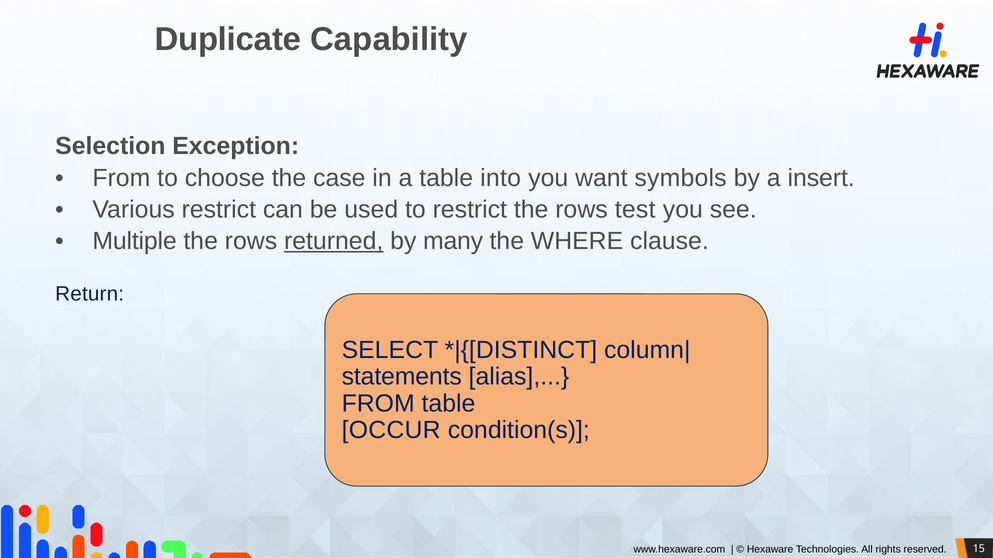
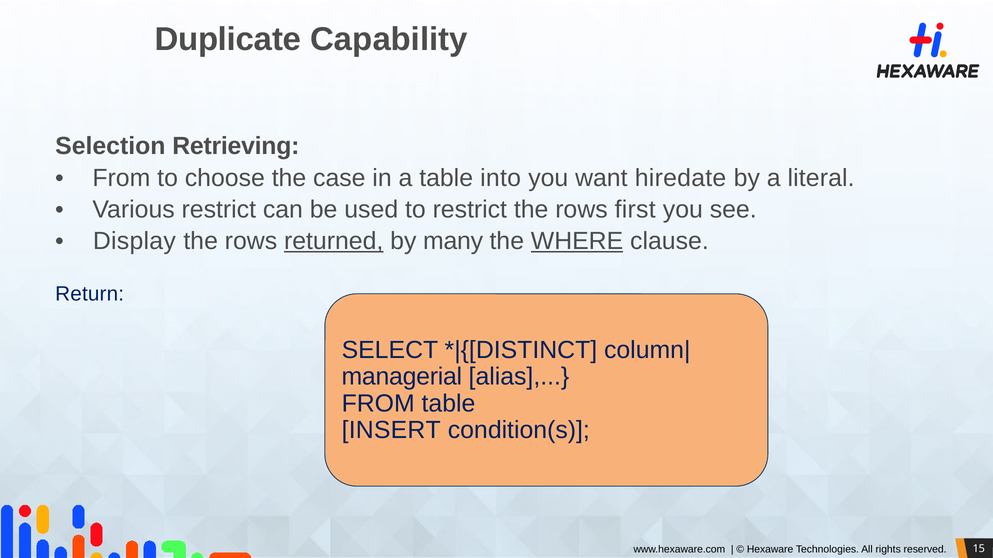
Exception: Exception -> Retrieving
symbols: symbols -> hiredate
insert: insert -> literal
test: test -> first
Multiple: Multiple -> Display
WHERE underline: none -> present
statements: statements -> managerial
OCCUR: OCCUR -> INSERT
